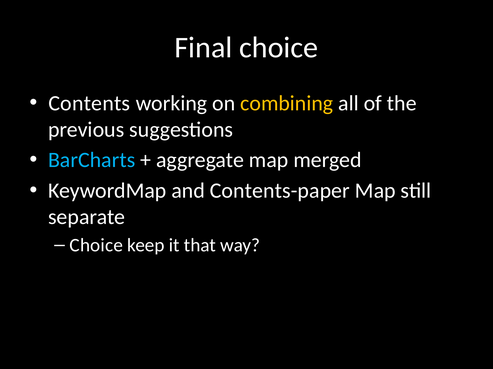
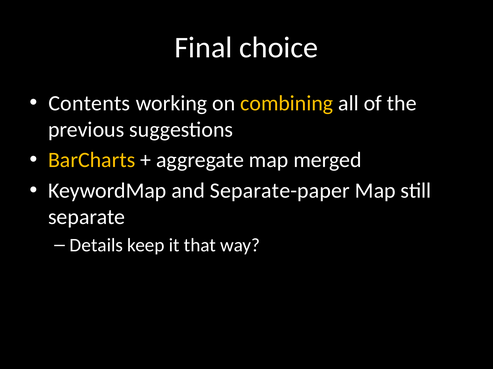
BarCharts colour: light blue -> yellow
Contents-paper: Contents-paper -> Separate-paper
Choice at (96, 246): Choice -> Details
